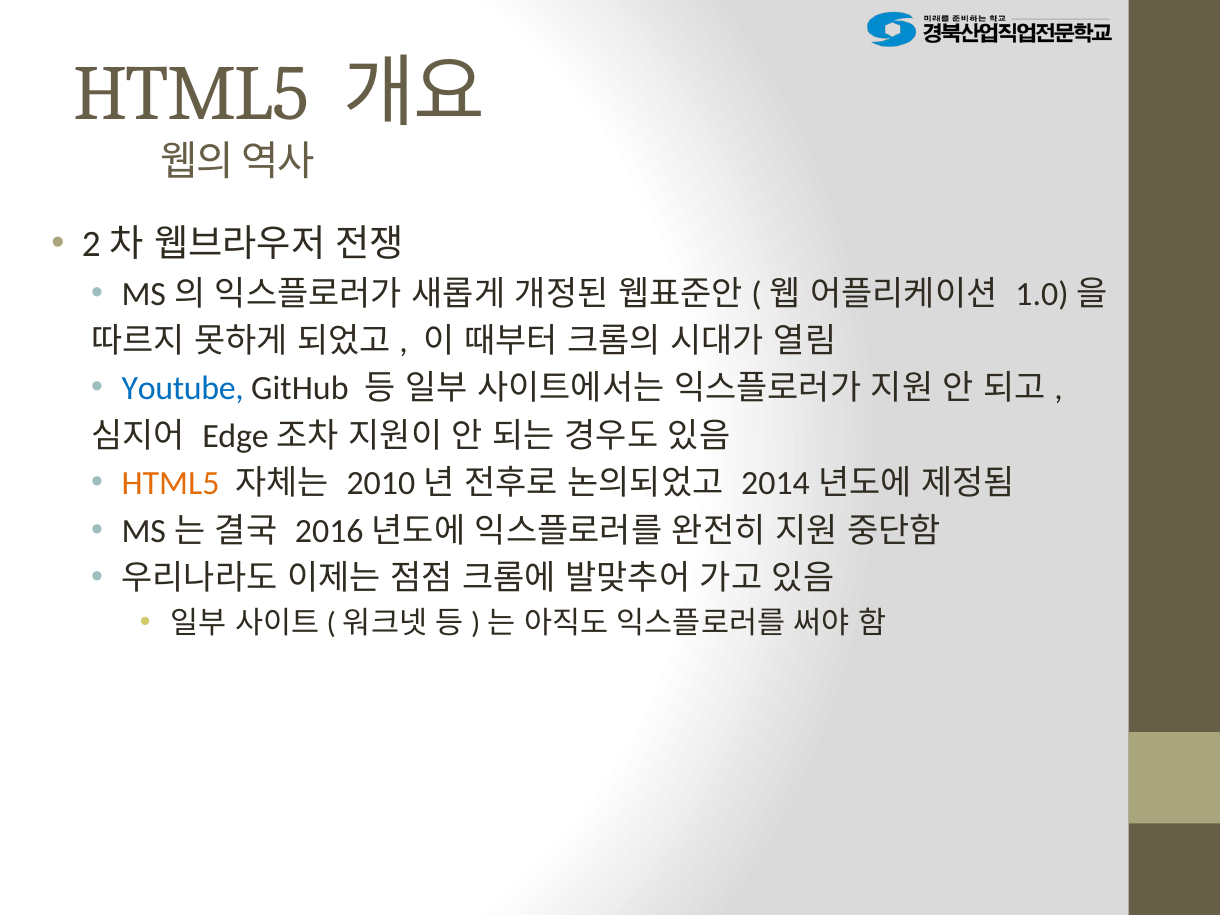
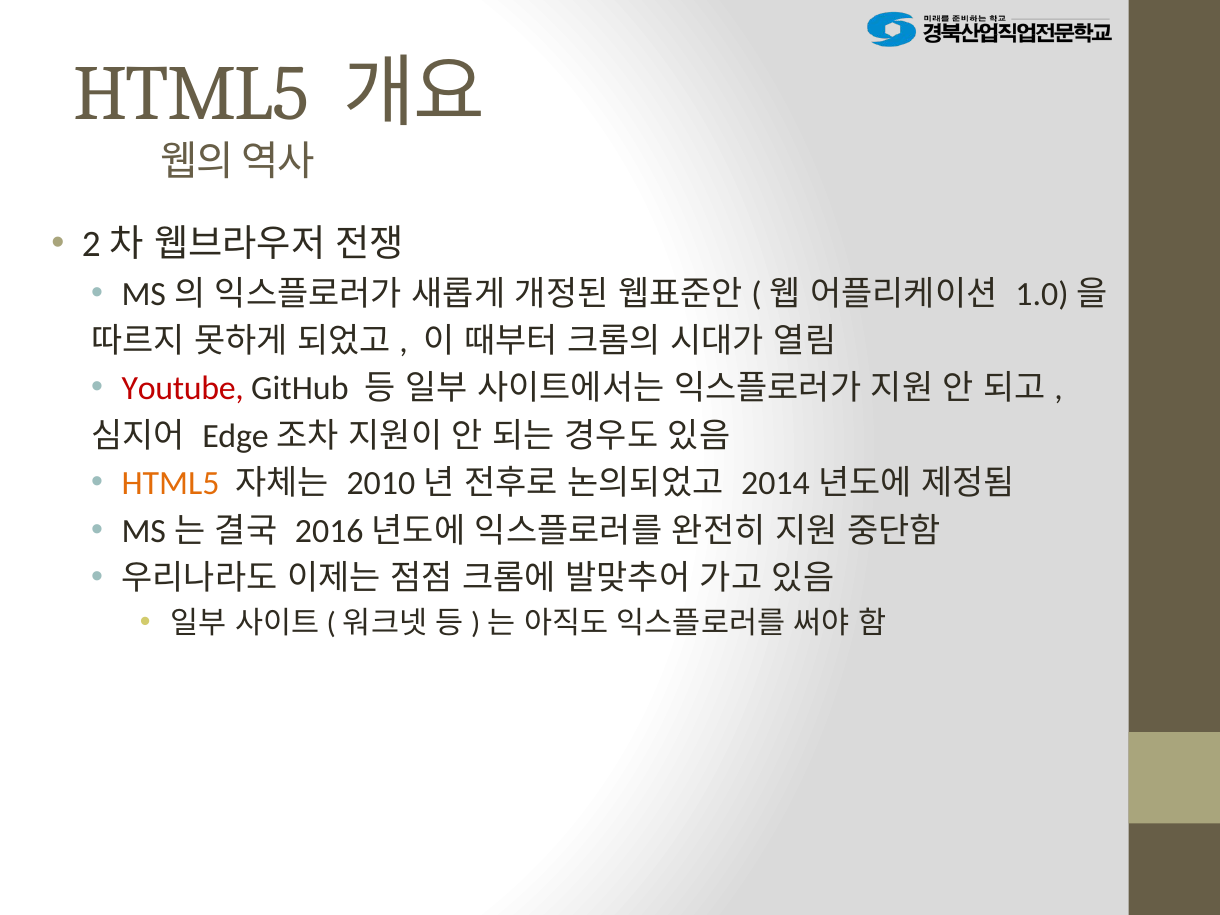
Youtube colour: blue -> red
